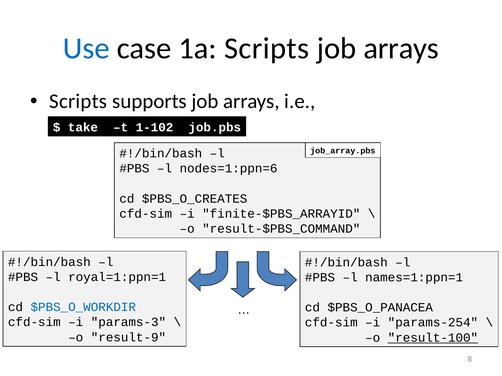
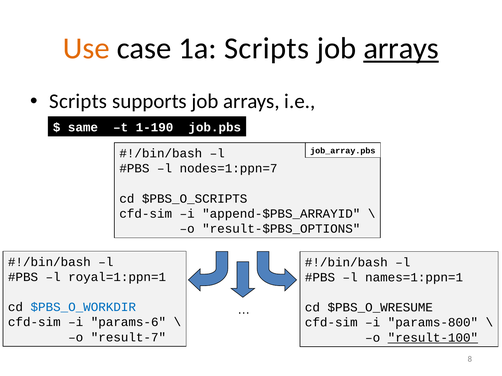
Use colour: blue -> orange
arrays at (401, 49) underline: none -> present
take: take -> same
1-102: 1-102 -> 1-190
nodes=1:ppn=6: nodes=1:ppn=6 -> nodes=1:ppn=7
$PBS_O_CREATES: $PBS_O_CREATES -> $PBS_O_SCRIPTS
finite-$PBS_ARRAYID: finite-$PBS_ARRAYID -> append-$PBS_ARRAYID
result-$PBS_COMMAND: result-$PBS_COMMAND -> result-$PBS_OPTIONS
$PBS_O_PANACEA: $PBS_O_PANACEA -> $PBS_O_WRESUME
params-3: params-3 -> params-6
params-254: params-254 -> params-800
result-9: result-9 -> result-7
